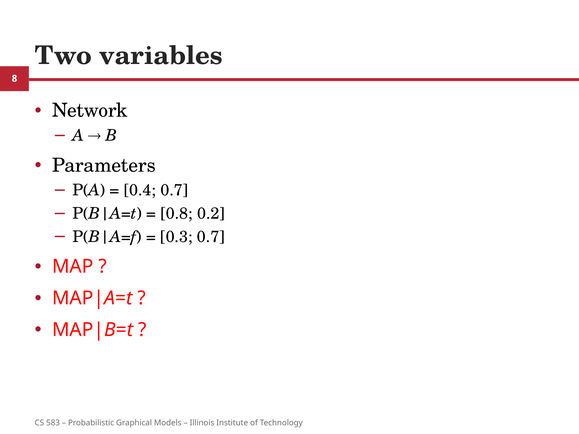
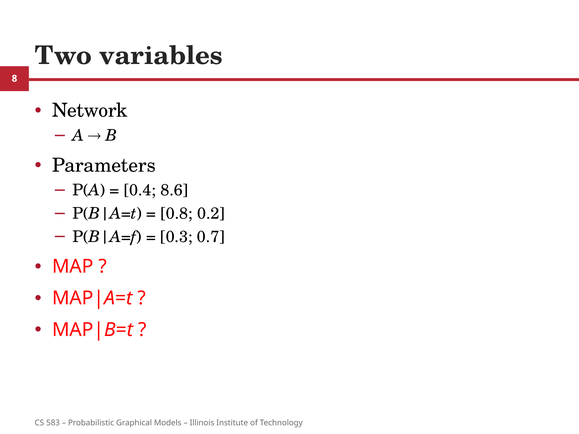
0.4 0.7: 0.7 -> 8.6
